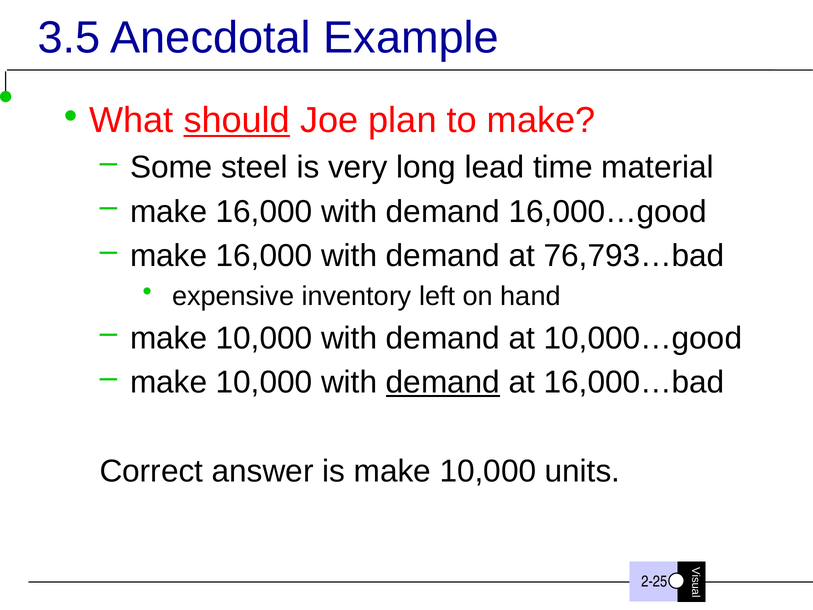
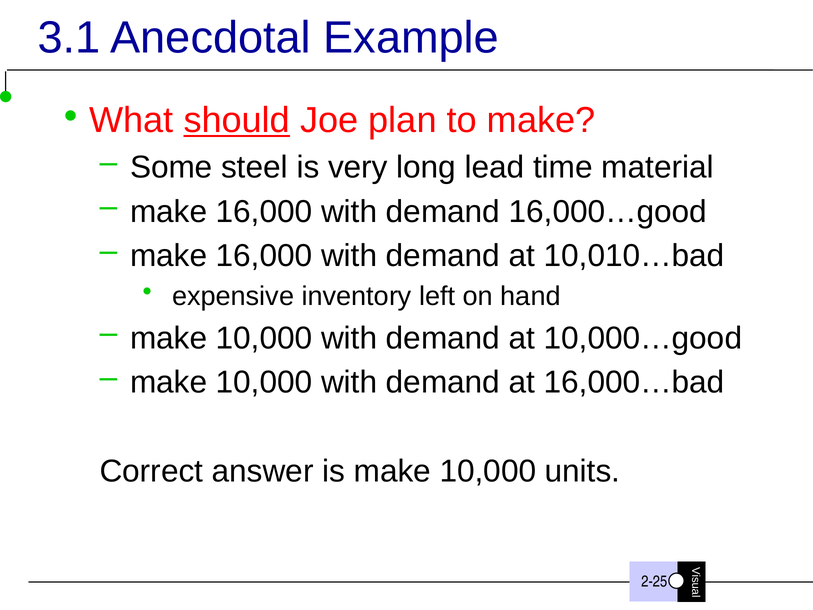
3.5: 3.5 -> 3.1
76,793…bad: 76,793…bad -> 10,010…bad
demand at (443, 382) underline: present -> none
